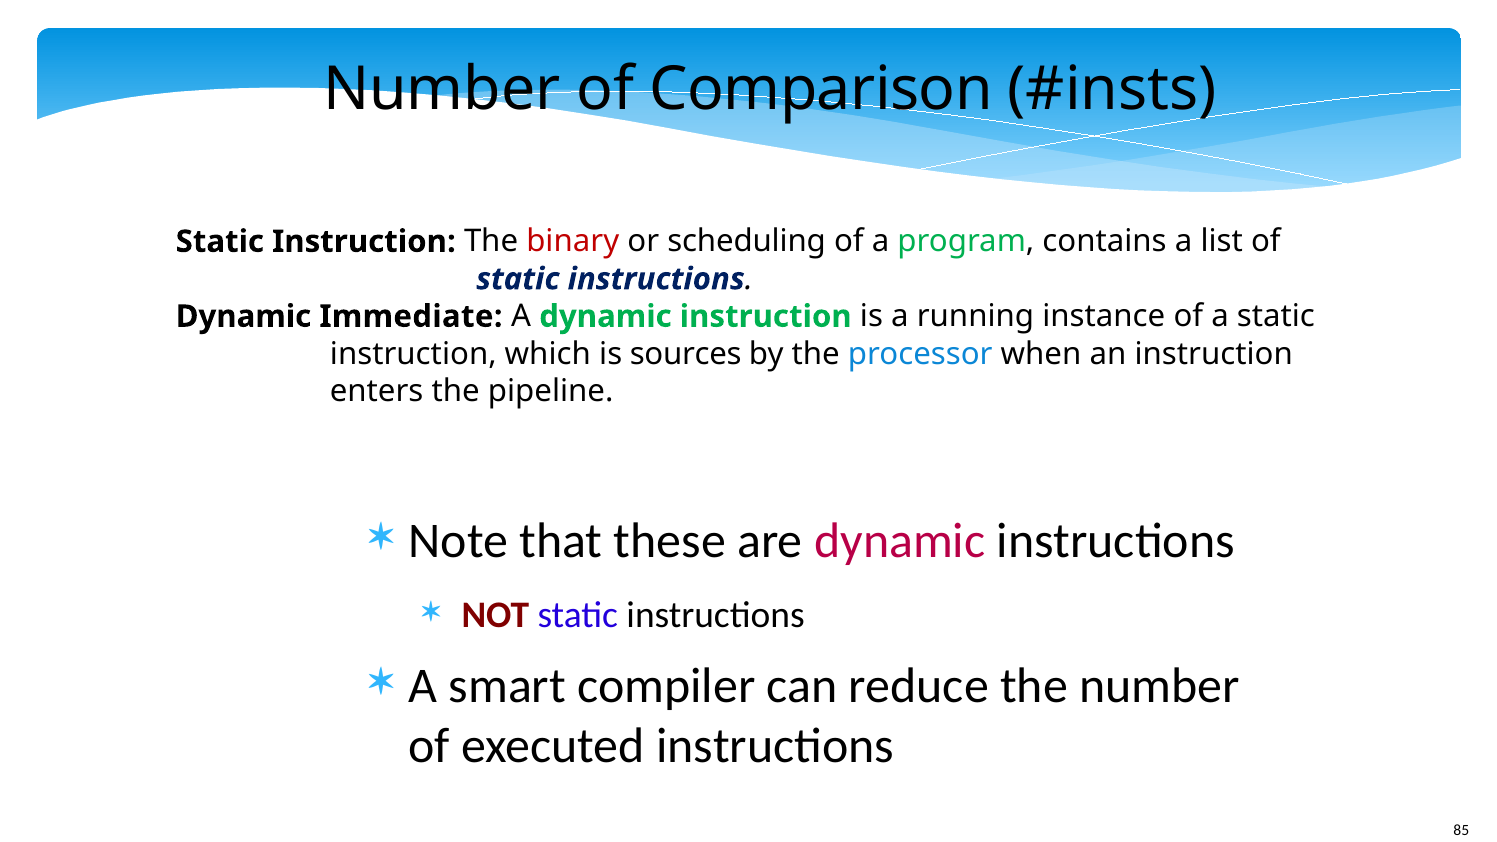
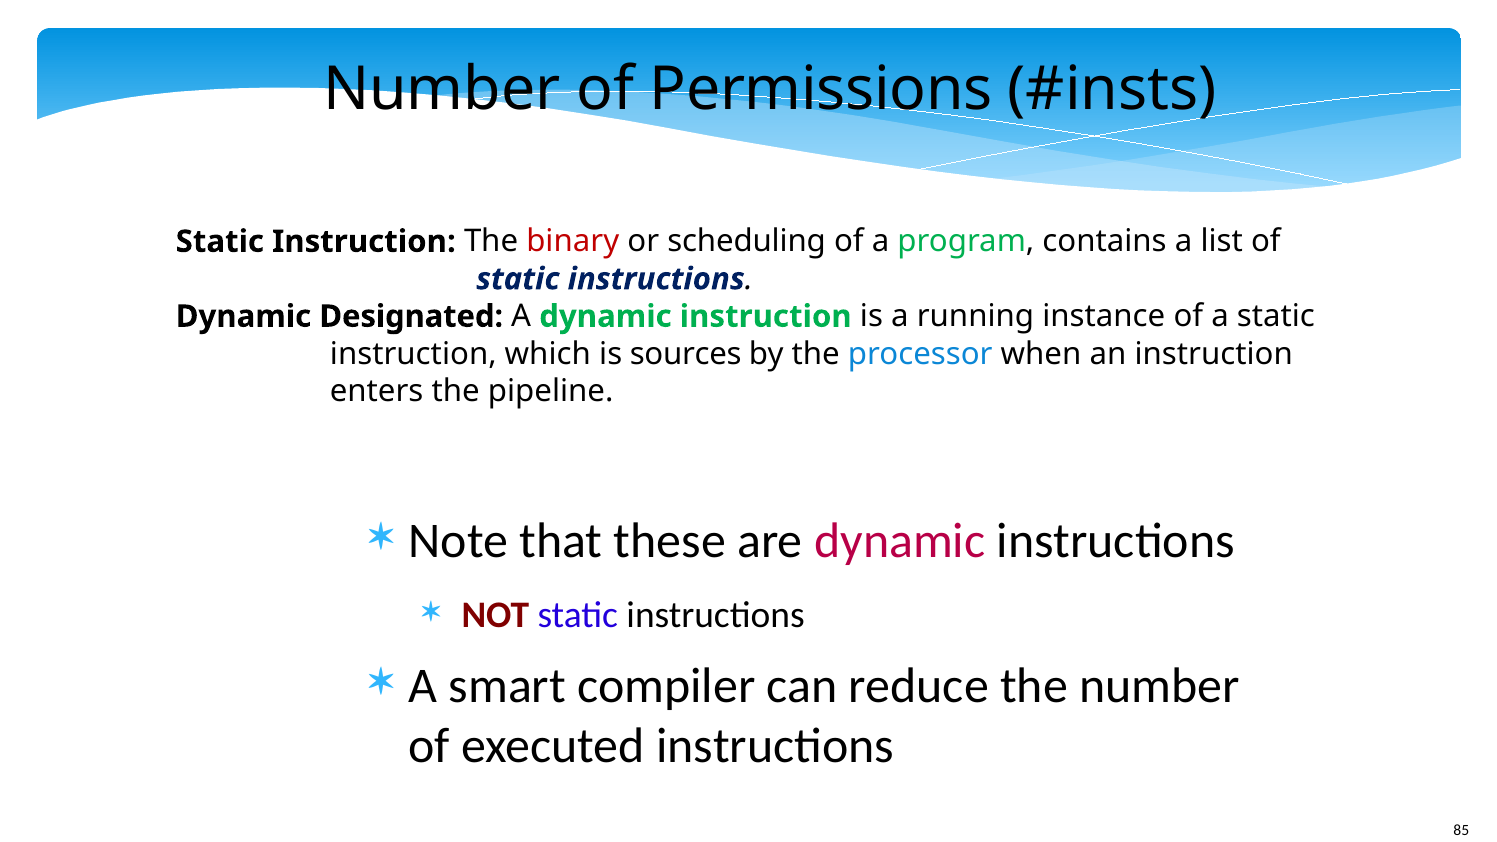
Comparison: Comparison -> Permissions
Immediate: Immediate -> Designated
